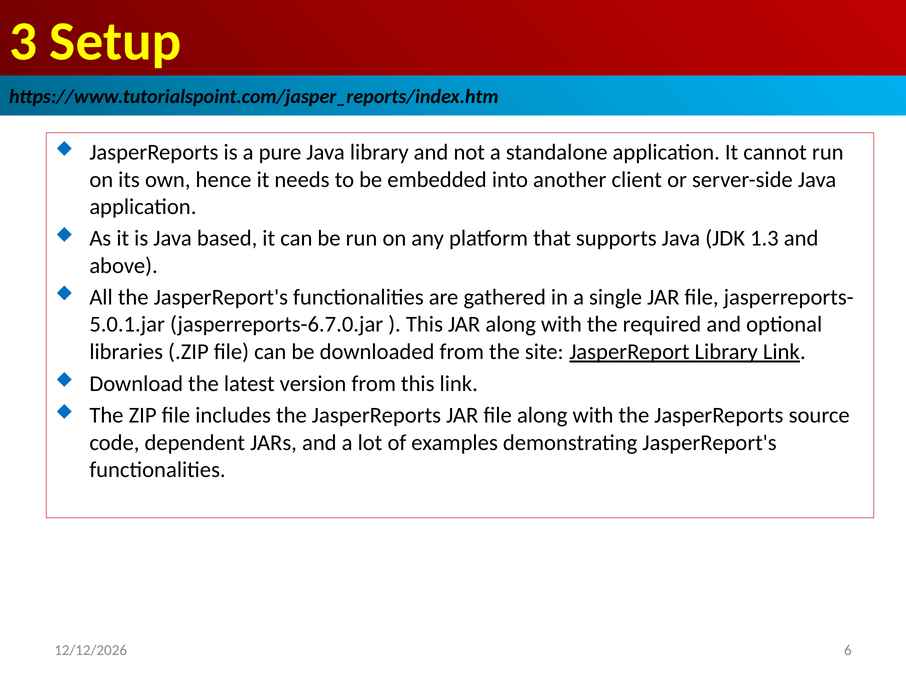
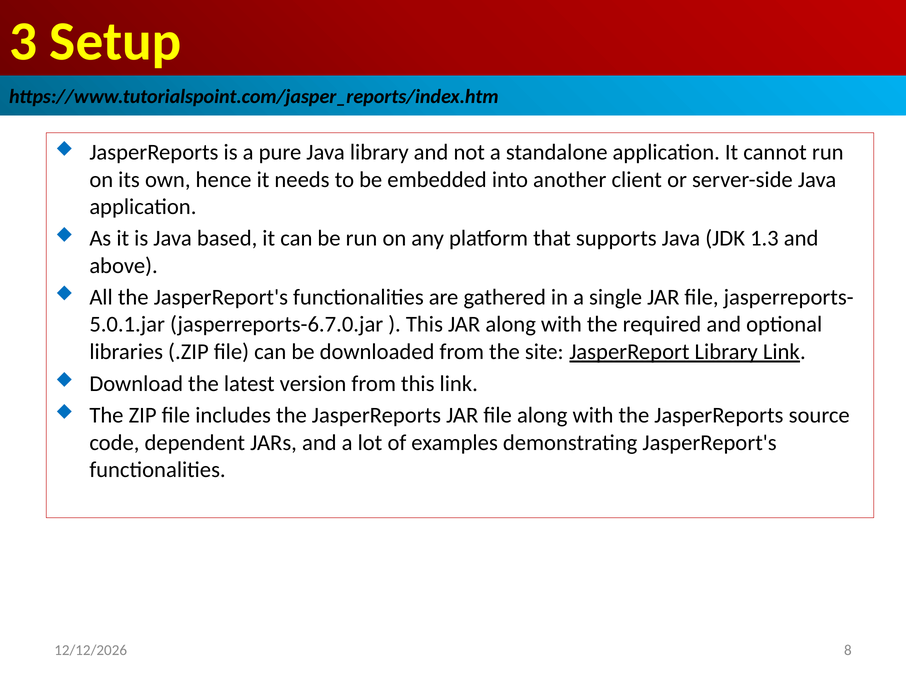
6: 6 -> 8
